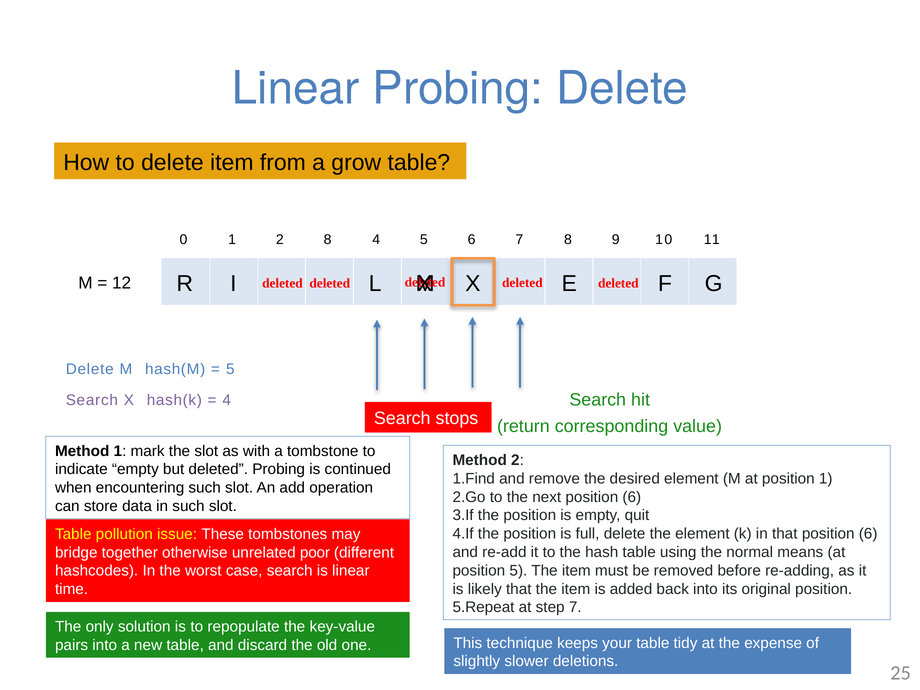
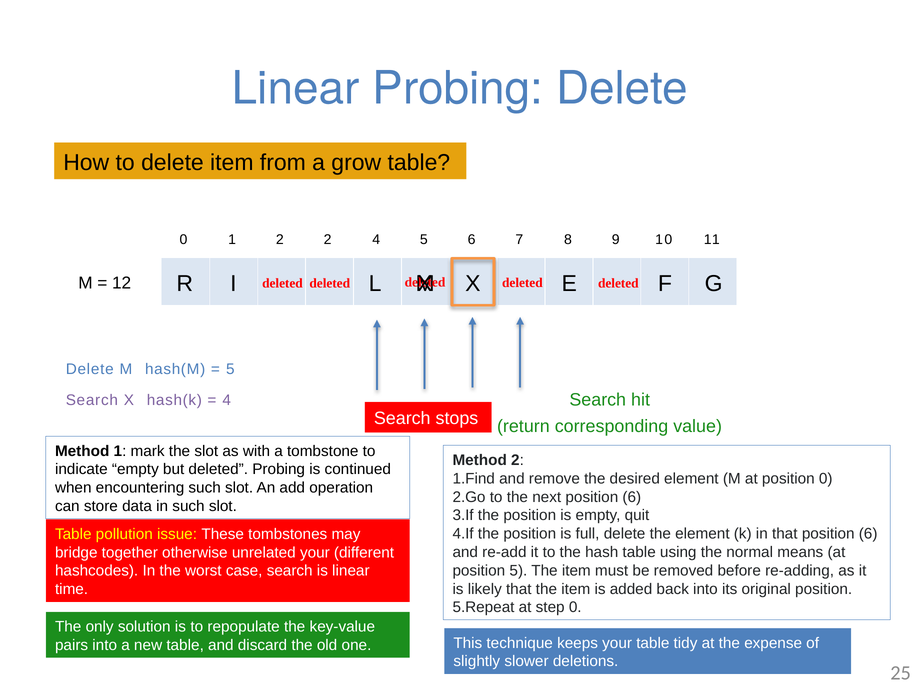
2 8: 8 -> 2
position 1: 1 -> 0
unrelated poor: poor -> your
step 7: 7 -> 0
